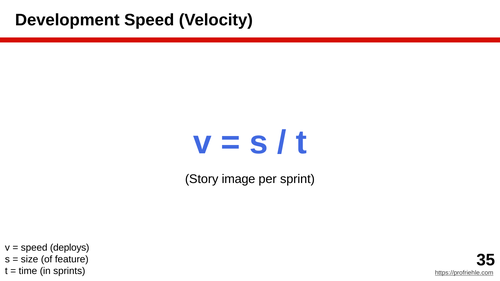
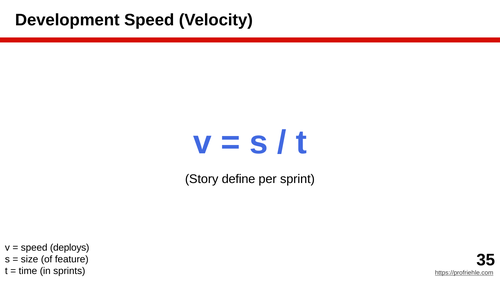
image: image -> define
